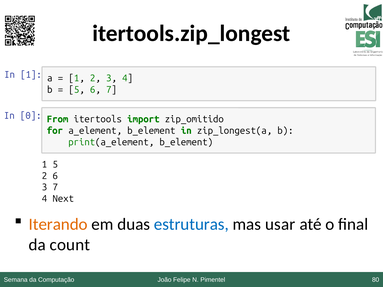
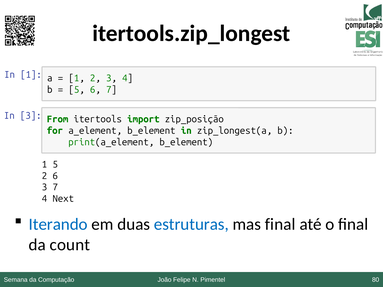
In 0: 0 -> 3
zip_omitido: zip_omitido -> zip_posição
Iterando colour: orange -> blue
mas usar: usar -> final
